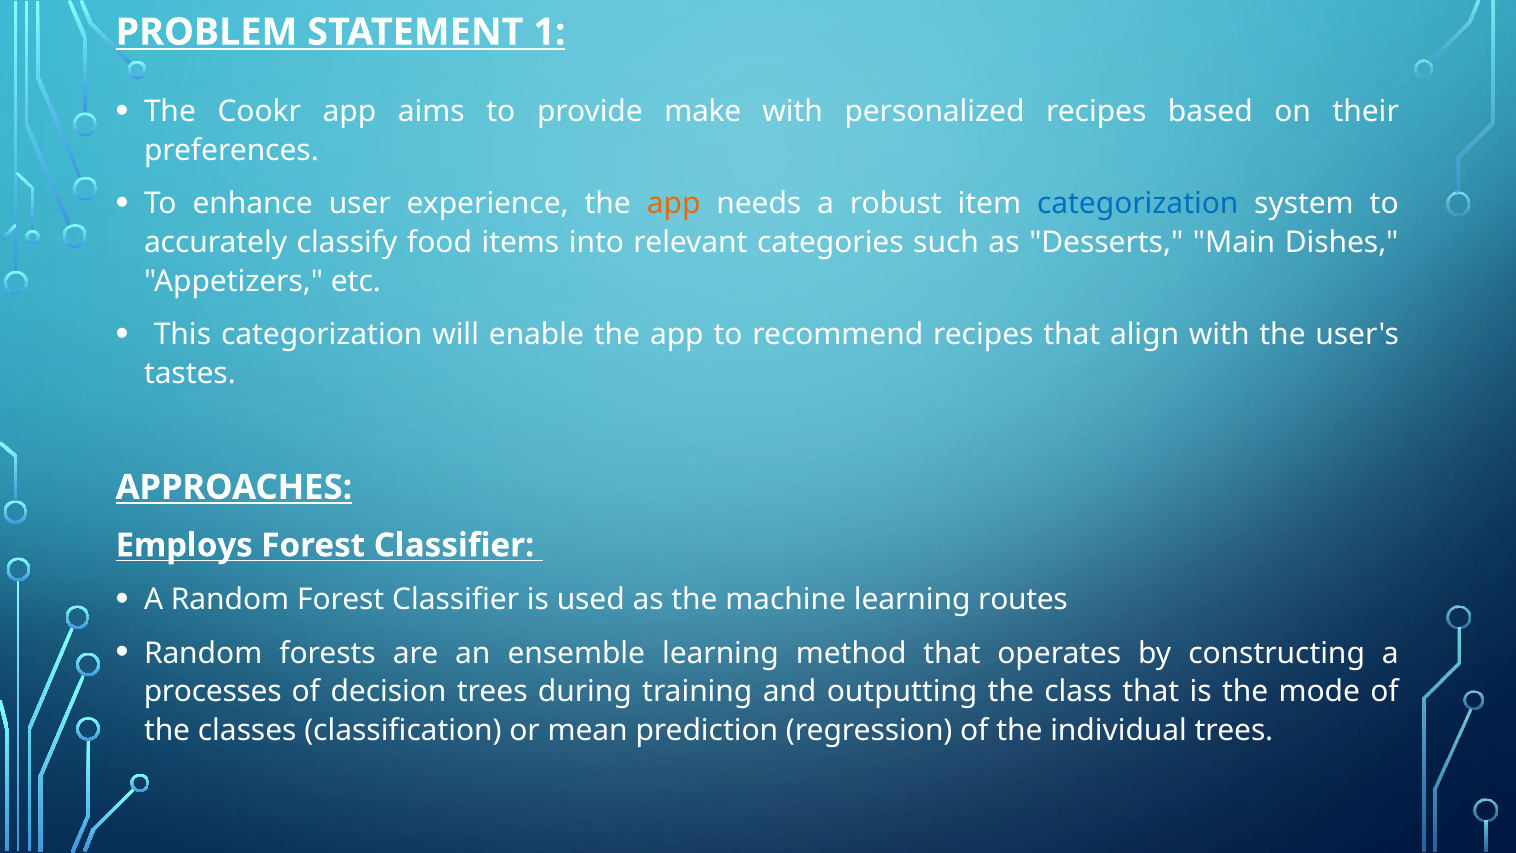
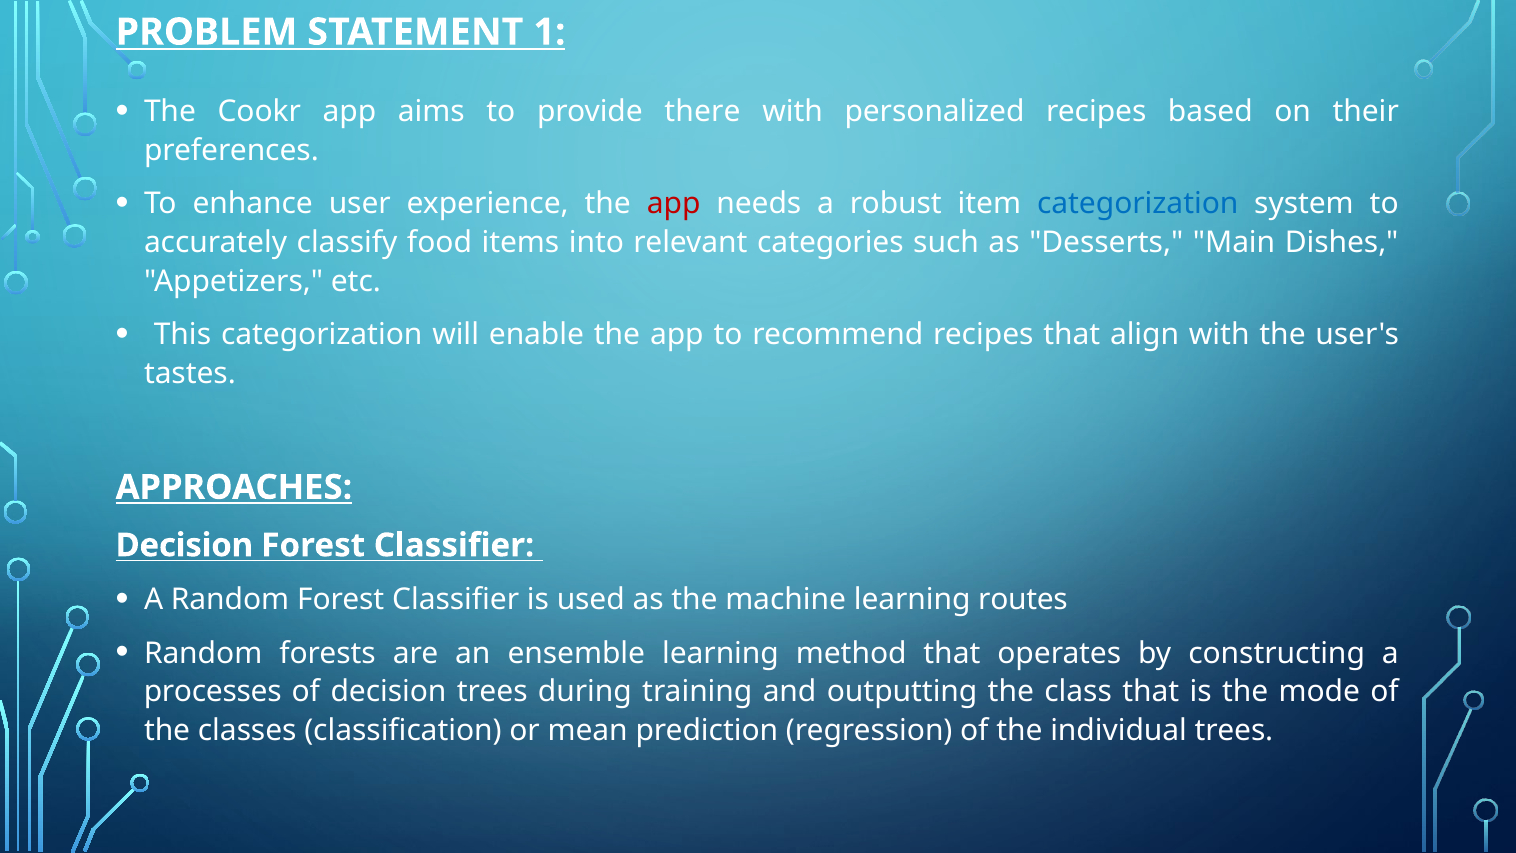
make: make -> there
app at (674, 204) colour: orange -> red
Employs at (184, 545): Employs -> Decision
